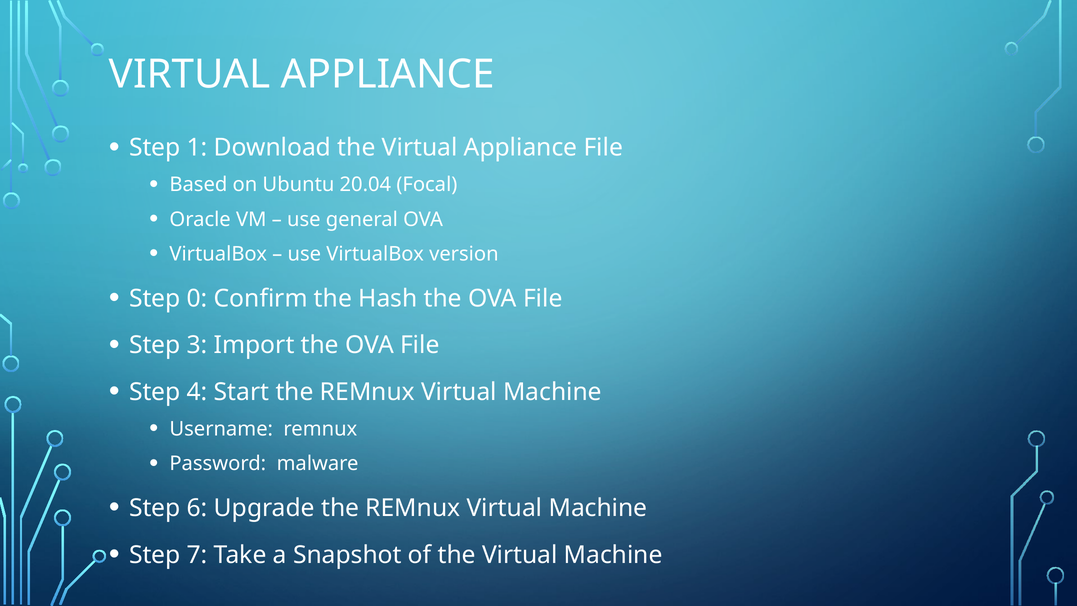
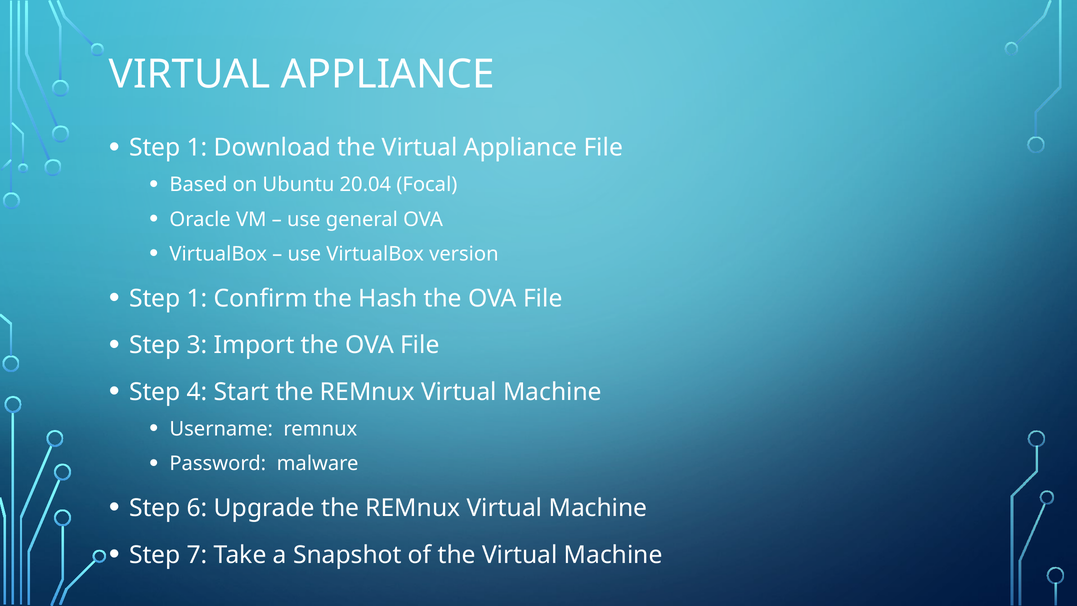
0 at (197, 298): 0 -> 1
